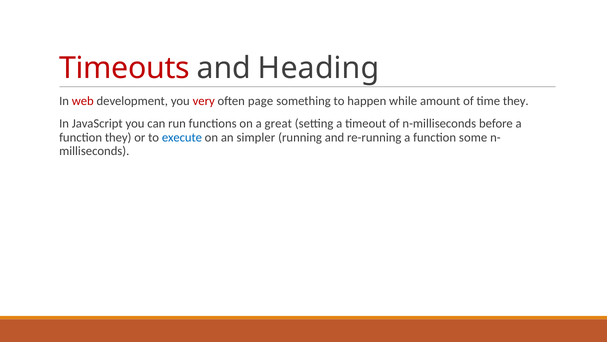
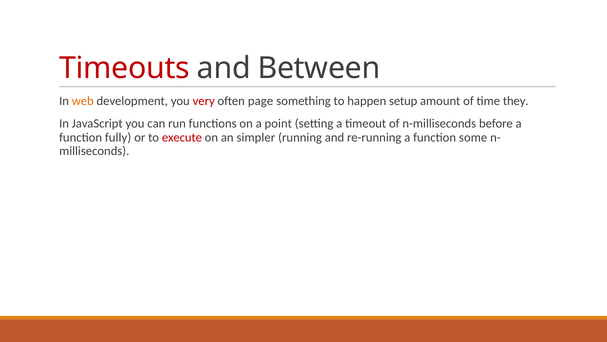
Heading: Heading -> Between
web colour: red -> orange
while: while -> setup
great: great -> point
function they: they -> fully
execute colour: blue -> red
